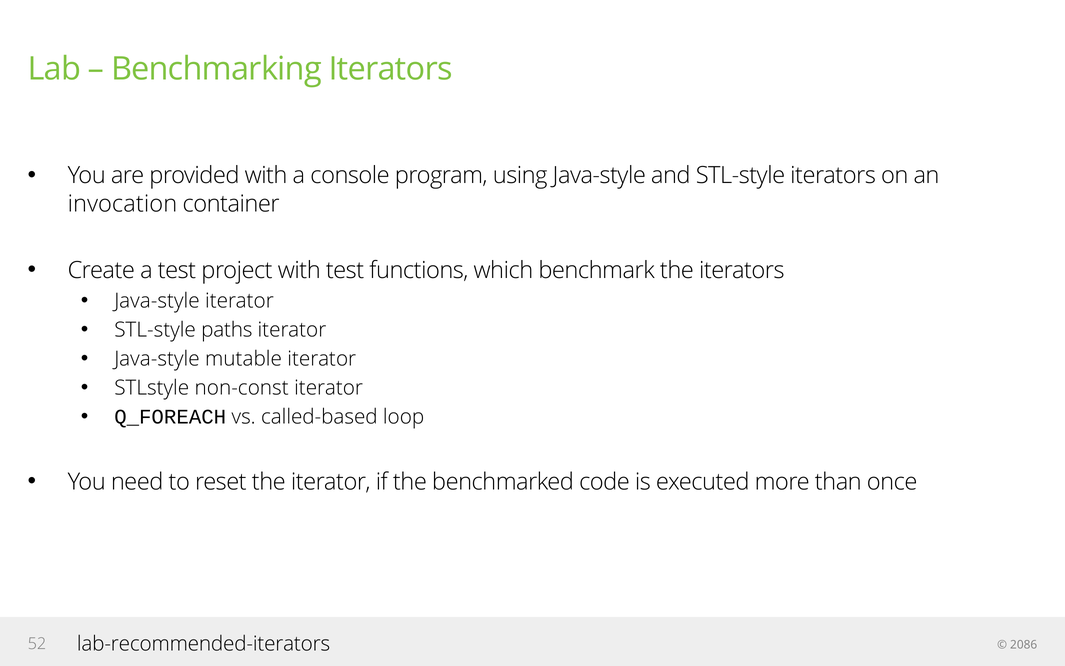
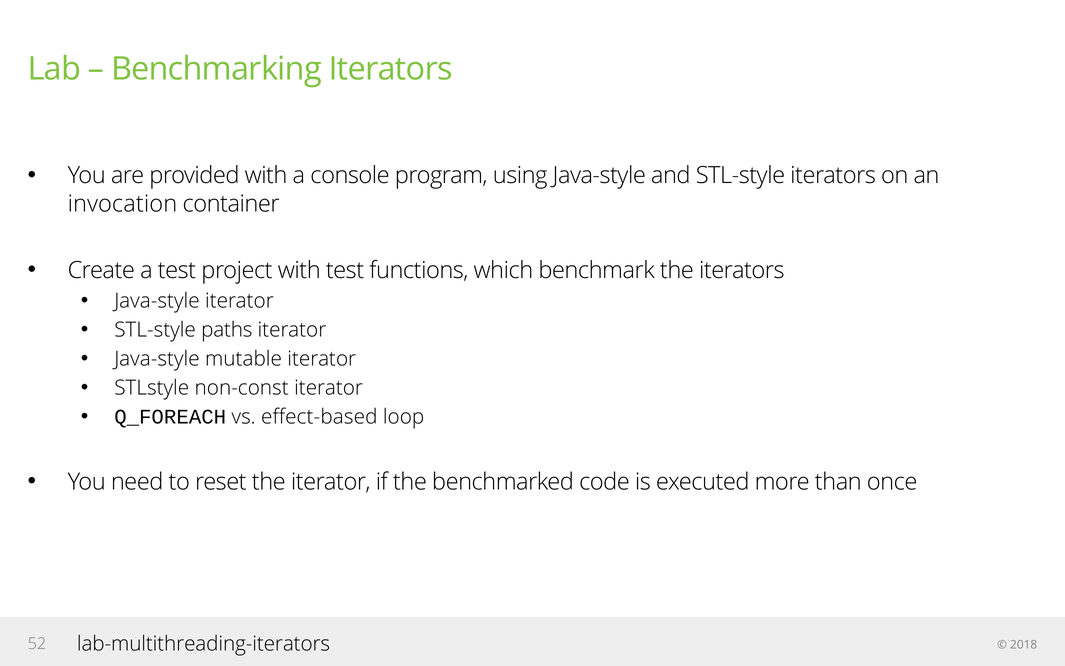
called-based: called-based -> effect-based
lab-recommended-iterators: lab-recommended-iterators -> lab-multithreading-iterators
2086: 2086 -> 2018
